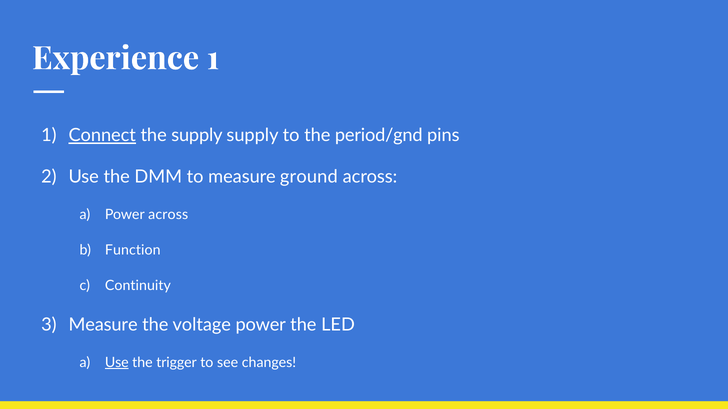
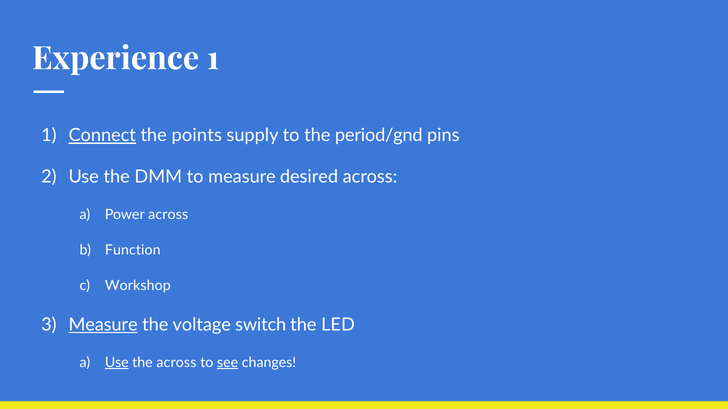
the supply: supply -> points
ground: ground -> desired
Continuity: Continuity -> Workshop
Measure at (103, 325) underline: none -> present
voltage power: power -> switch
the trigger: trigger -> across
see underline: none -> present
